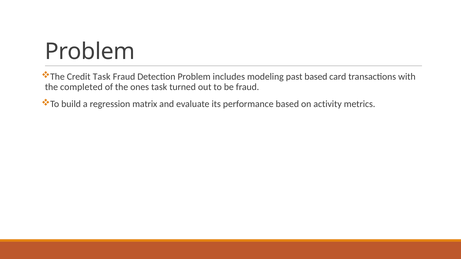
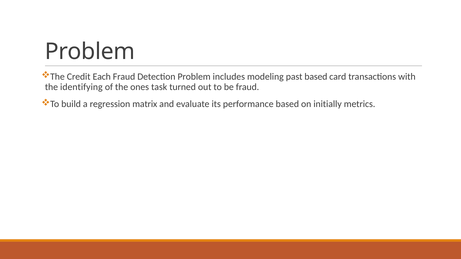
Credit Task: Task -> Each
completed: completed -> identifying
activity: activity -> initially
